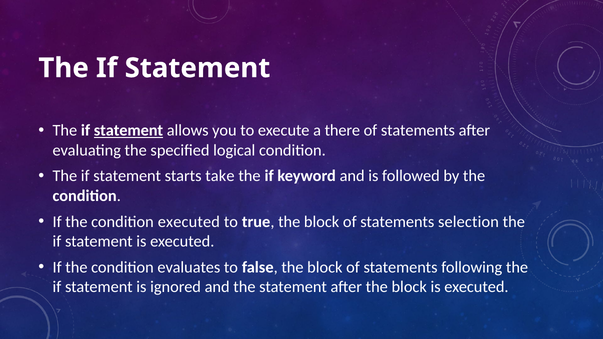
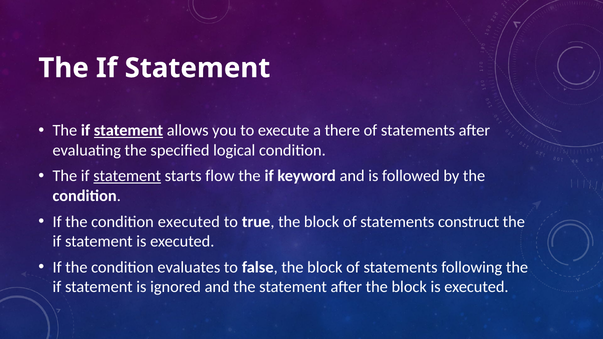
statement at (127, 176) underline: none -> present
take: take -> flow
selection: selection -> construct
